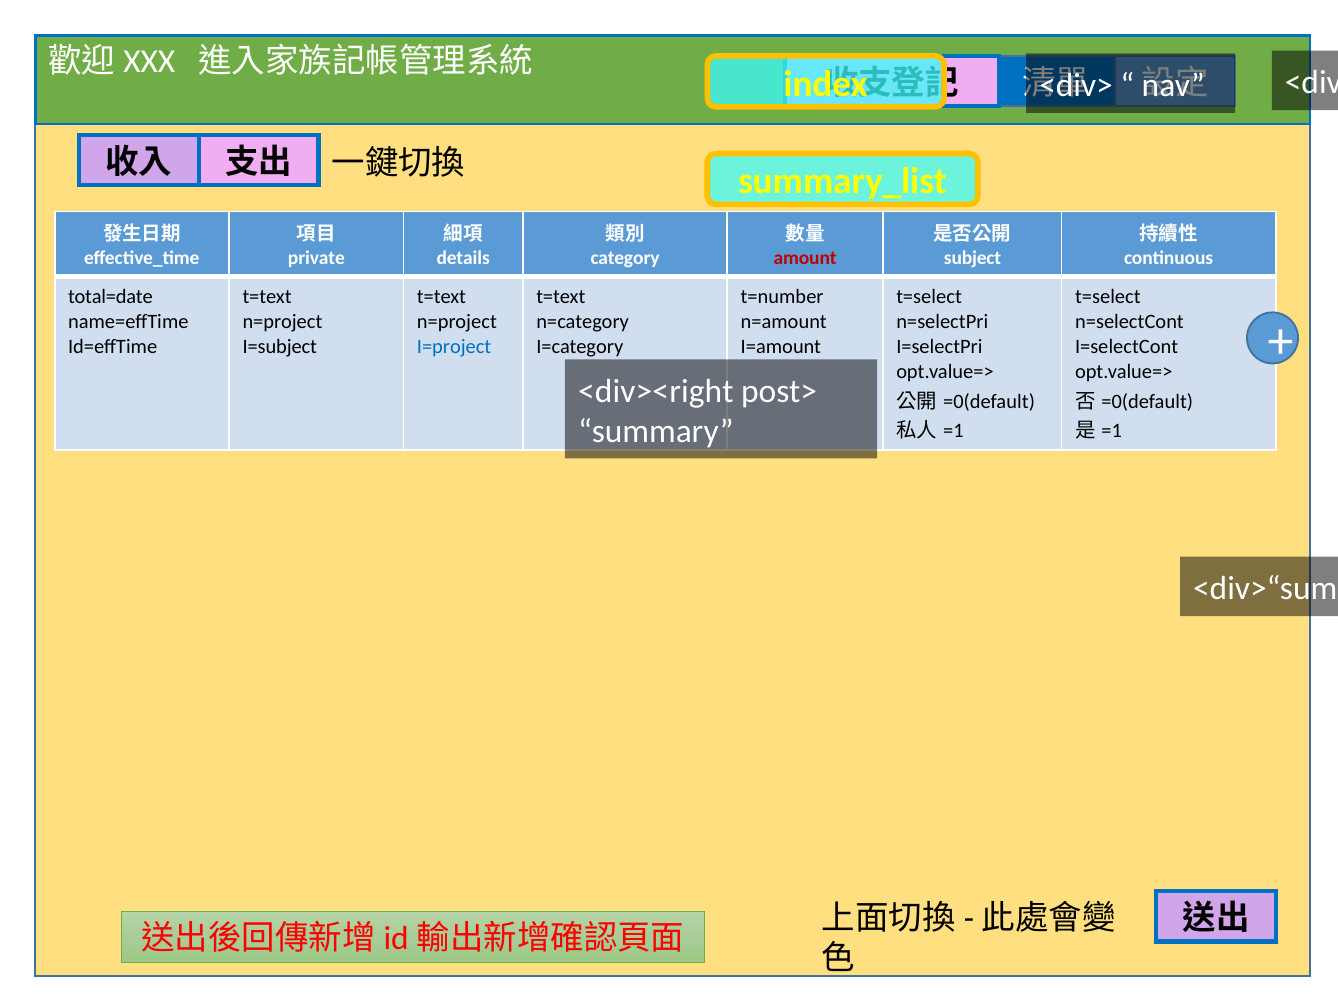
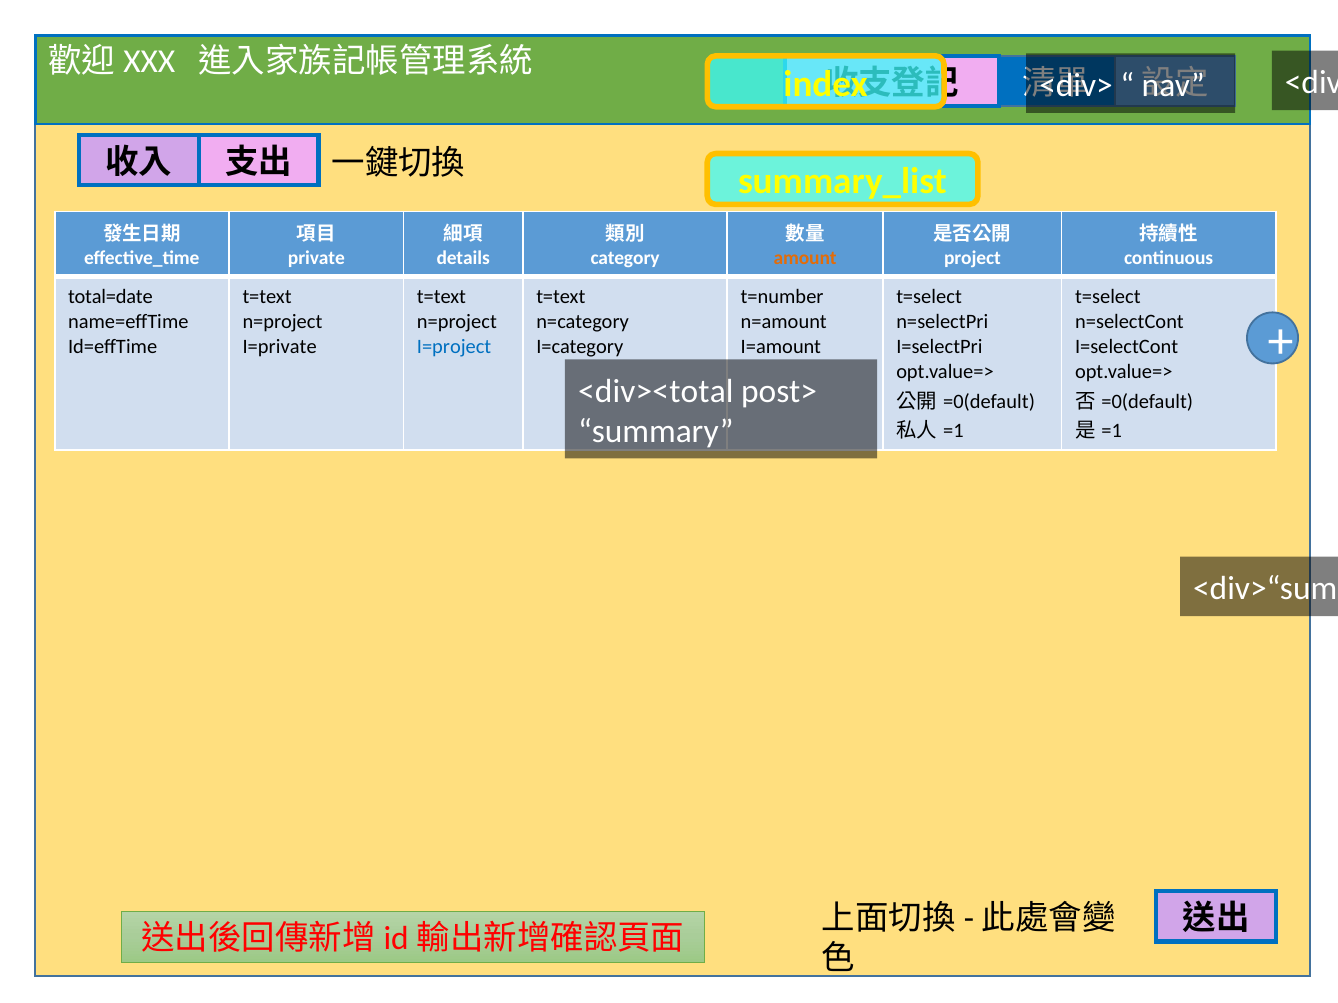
amount colour: red -> orange
subject: subject -> project
I=subject: I=subject -> I=private
<div><right: <div><right -> <div><total
